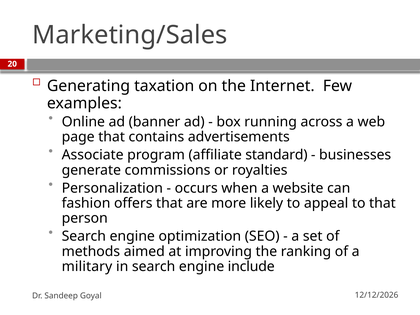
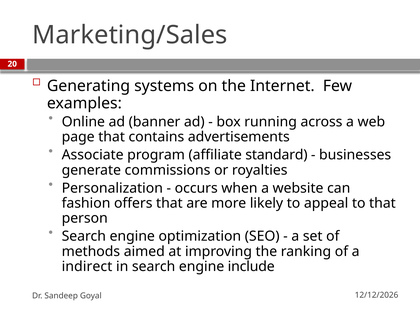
taxation: taxation -> systems
military: military -> indirect
